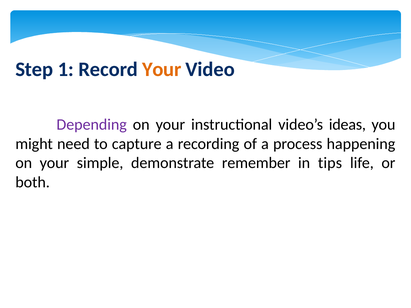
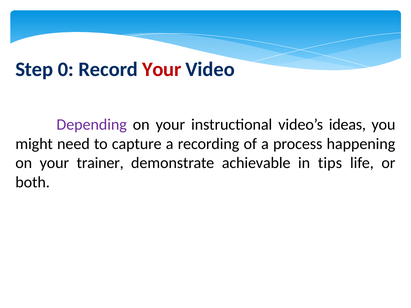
1: 1 -> 0
Your at (162, 70) colour: orange -> red
simple: simple -> trainer
remember: remember -> achievable
